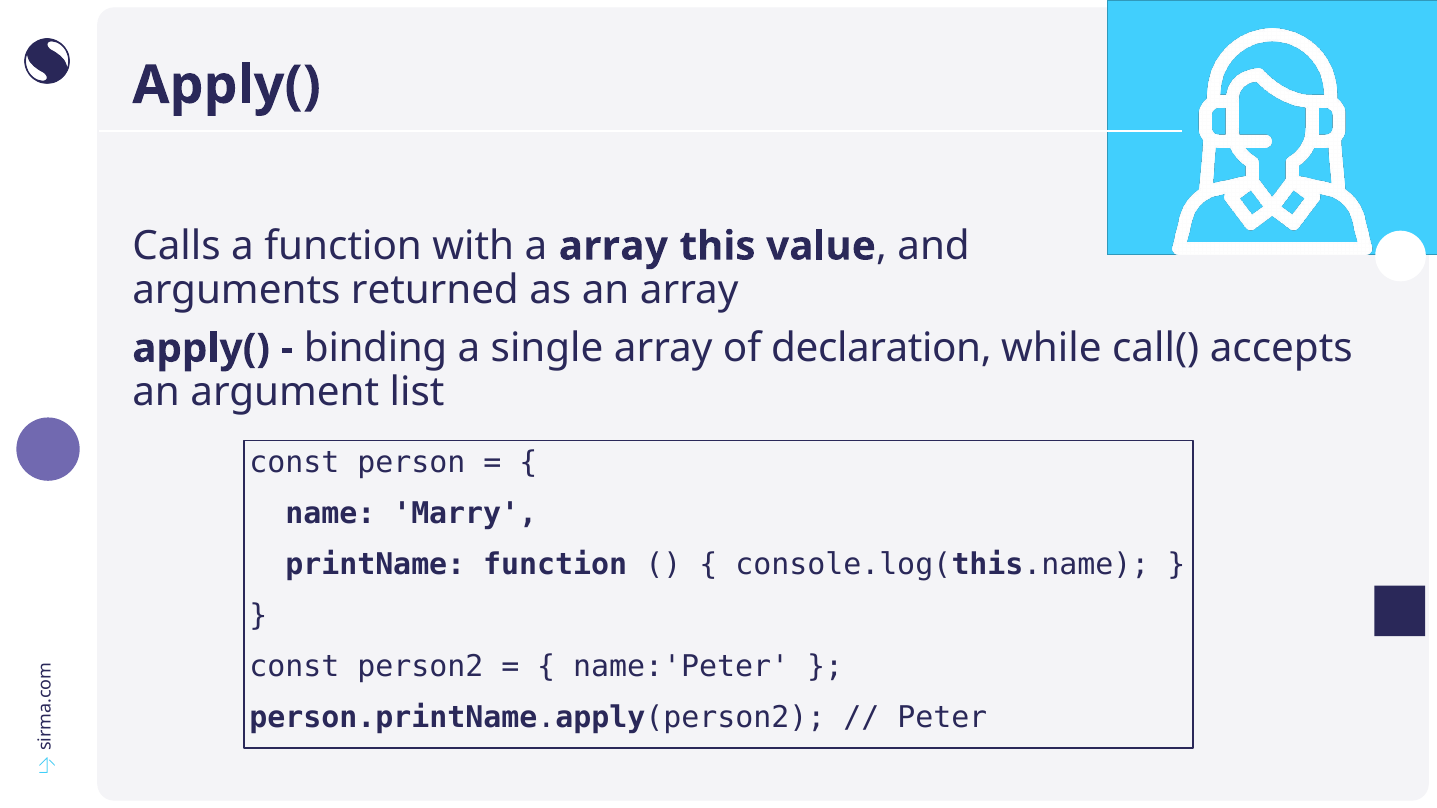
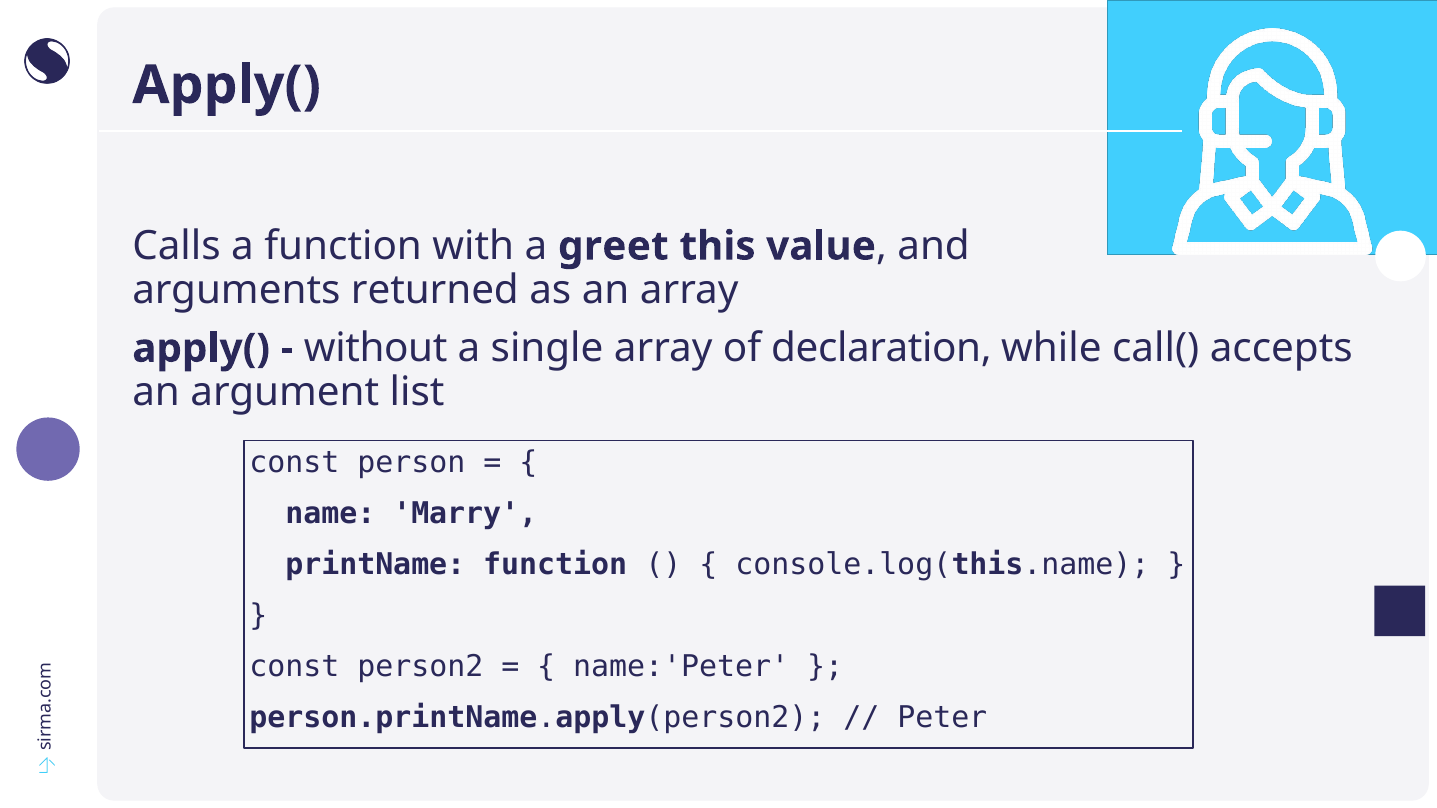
a array: array -> greet
binding: binding -> without
